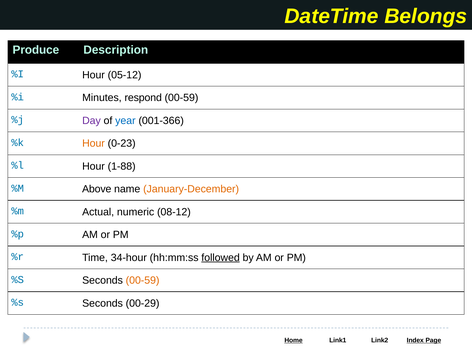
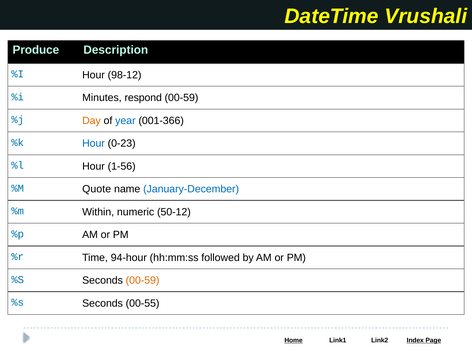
Belongs: Belongs -> Vrushali
05-12: 05-12 -> 98-12
Day colour: purple -> orange
Hour at (93, 143) colour: orange -> blue
1-88: 1-88 -> 1-56
Above: Above -> Quote
January-December colour: orange -> blue
Actual: Actual -> Within
08-12: 08-12 -> 50-12
34-hour: 34-hour -> 94-hour
followed underline: present -> none
00-29: 00-29 -> 00-55
